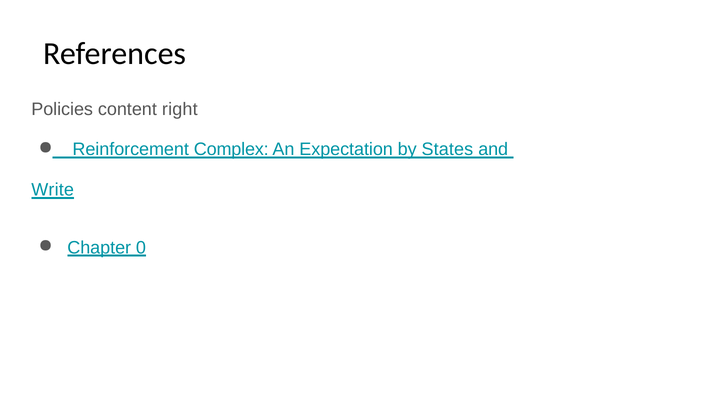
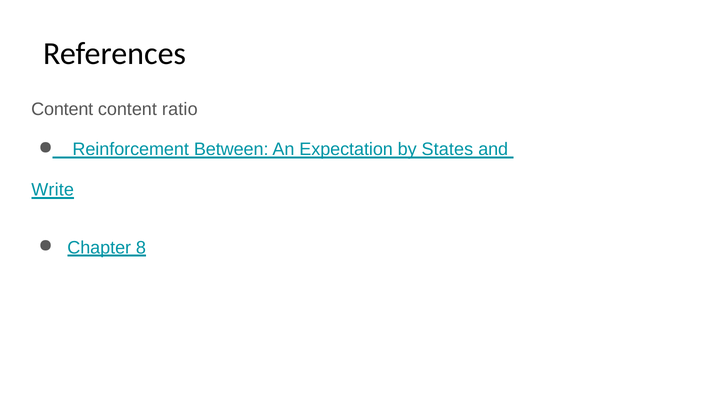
Policies at (62, 109): Policies -> Content
right: right -> ratio
Complex: Complex -> Between
0: 0 -> 8
